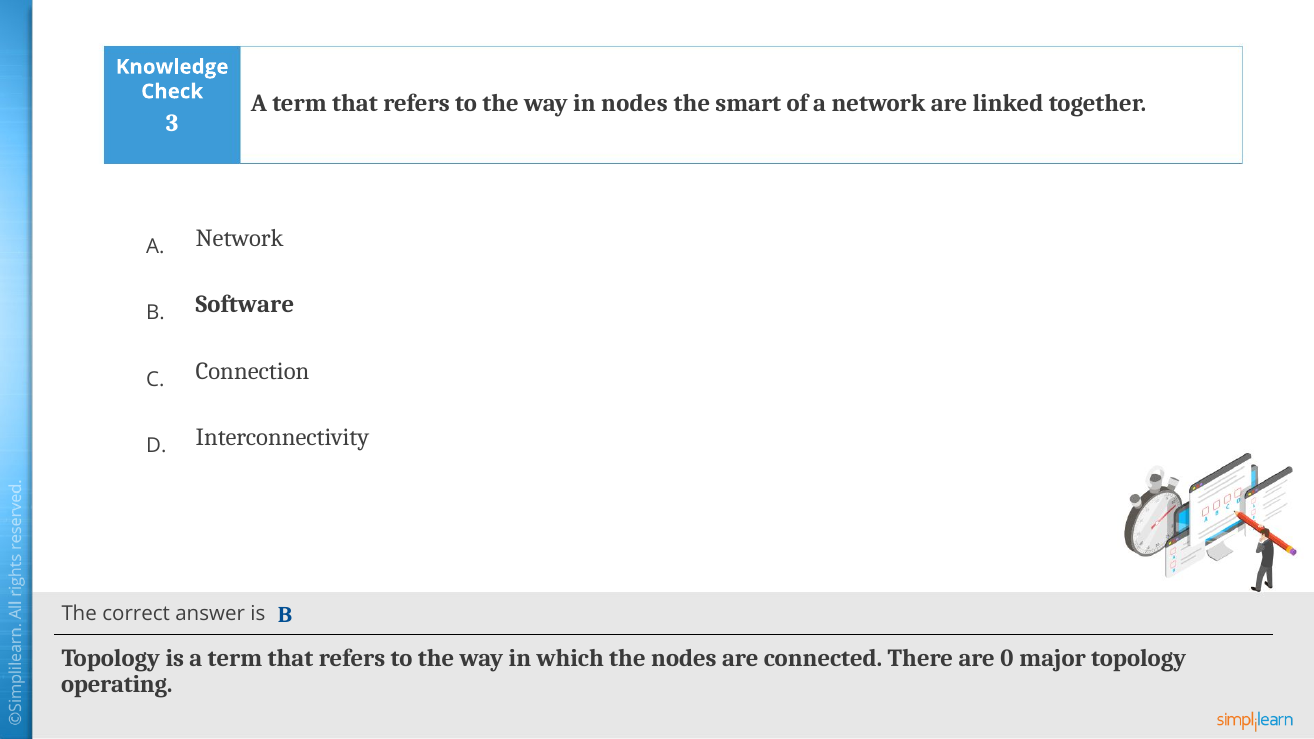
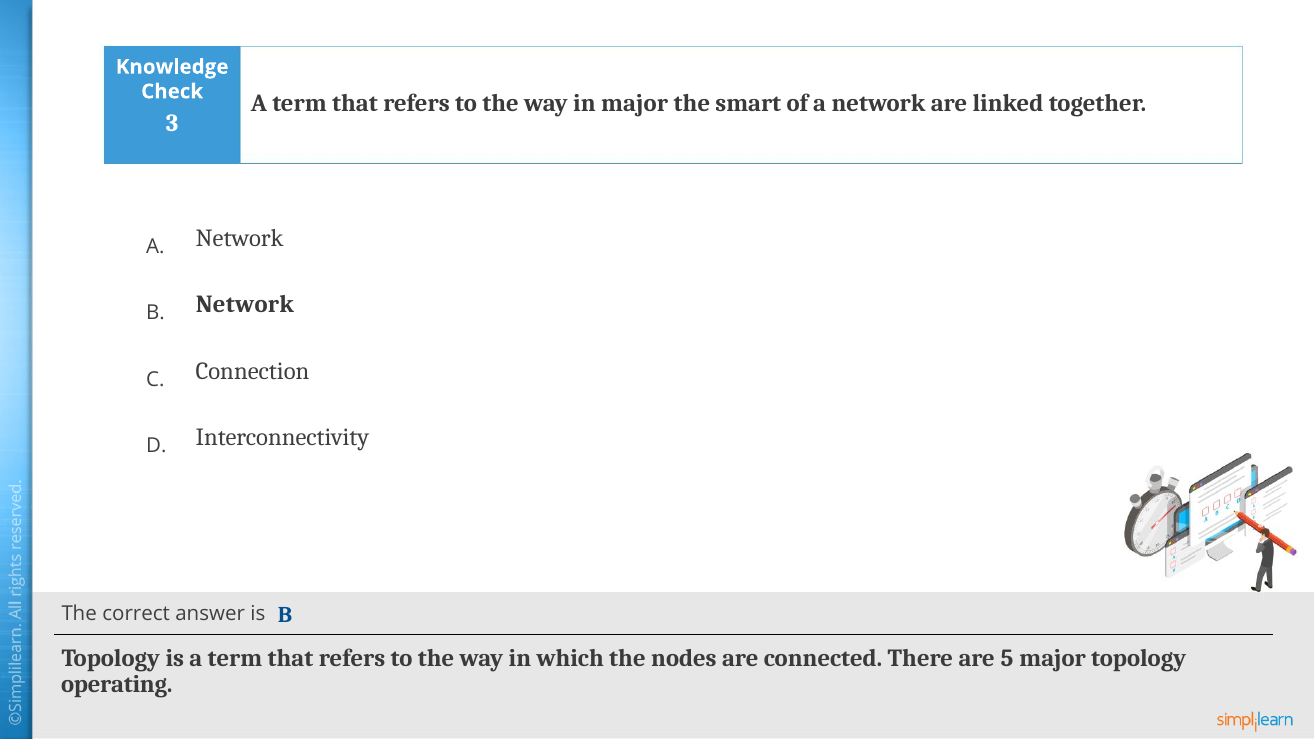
in nodes: nodes -> major
Software at (245, 305): Software -> Network
0: 0 -> 5
